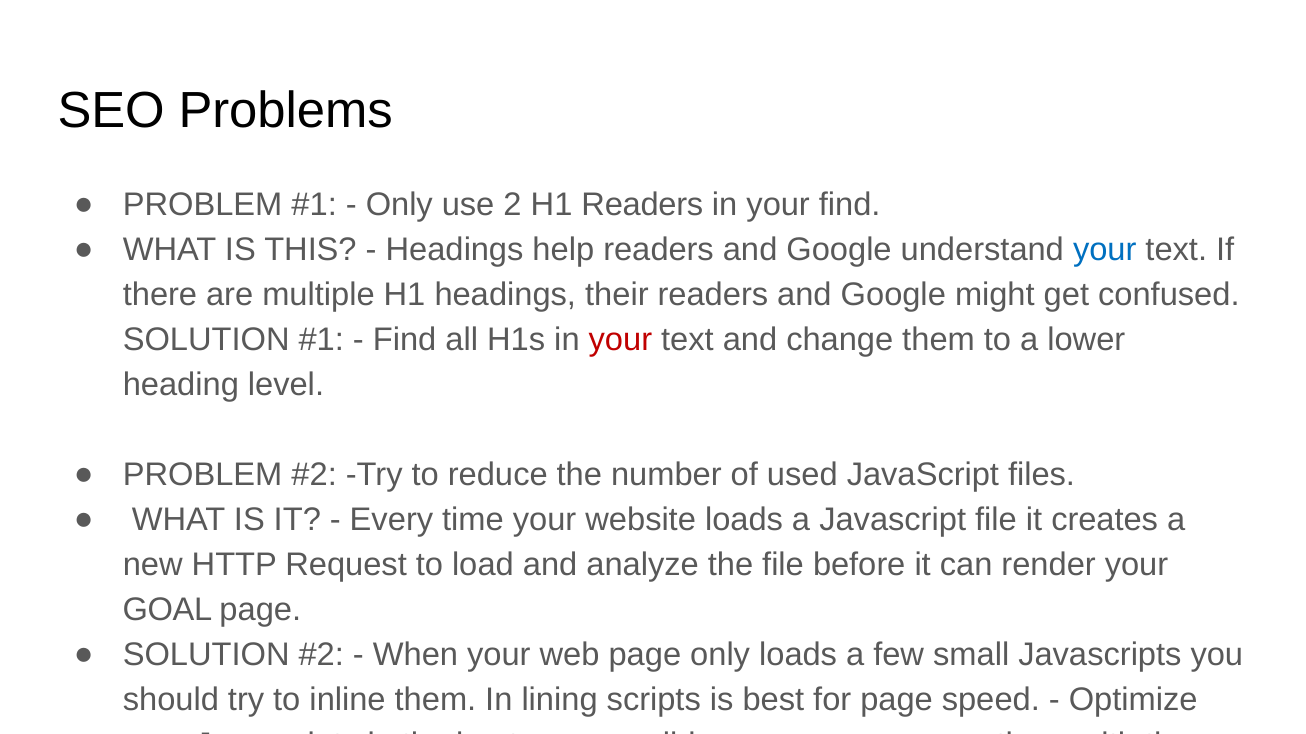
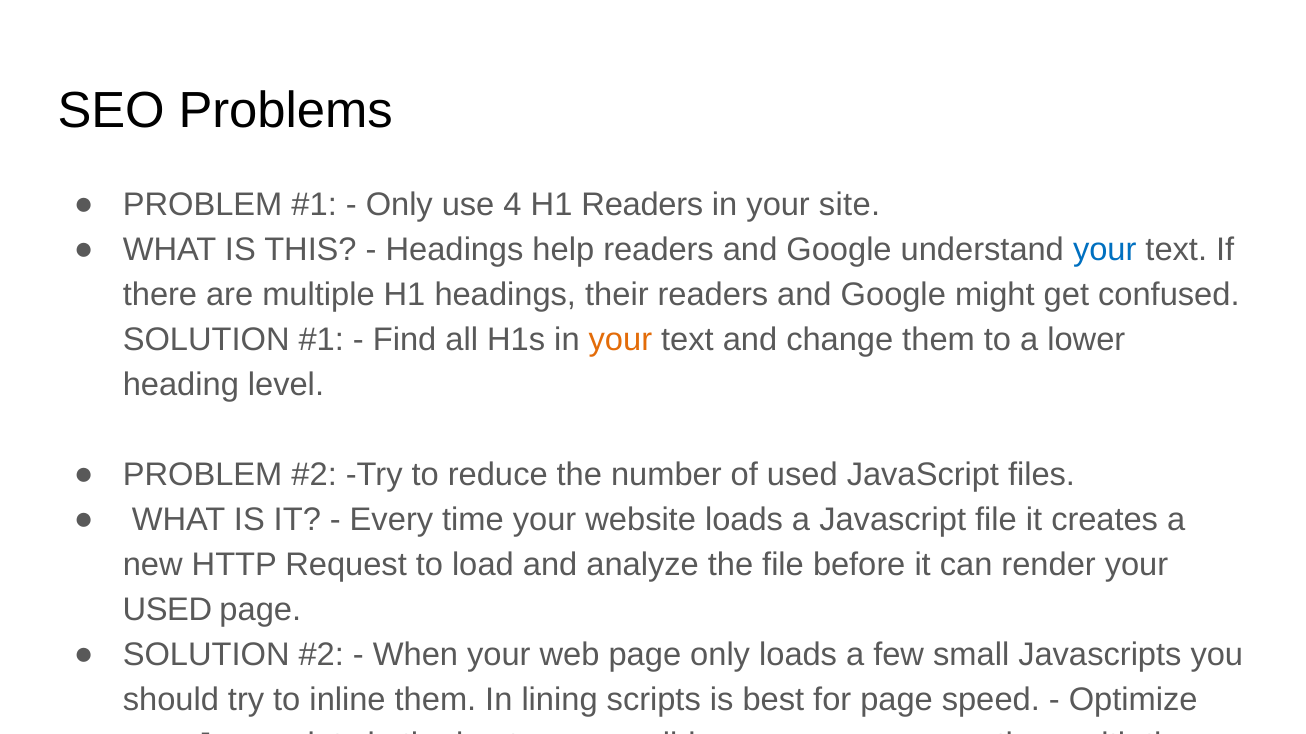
use 2: 2 -> 4
in your find: find -> site
your at (620, 341) colour: red -> orange
GOAL at (167, 611): GOAL -> USED
